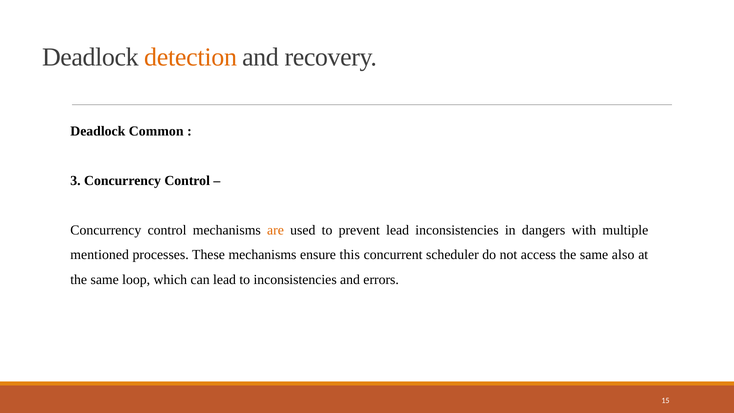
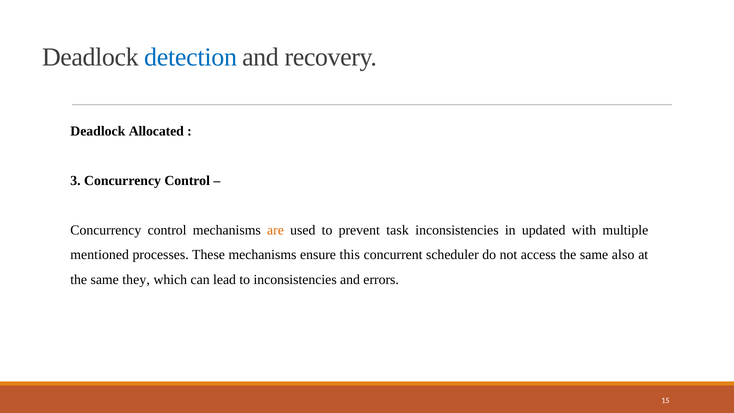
detection colour: orange -> blue
Common: Common -> Allocated
prevent lead: lead -> task
dangers: dangers -> updated
loop: loop -> they
